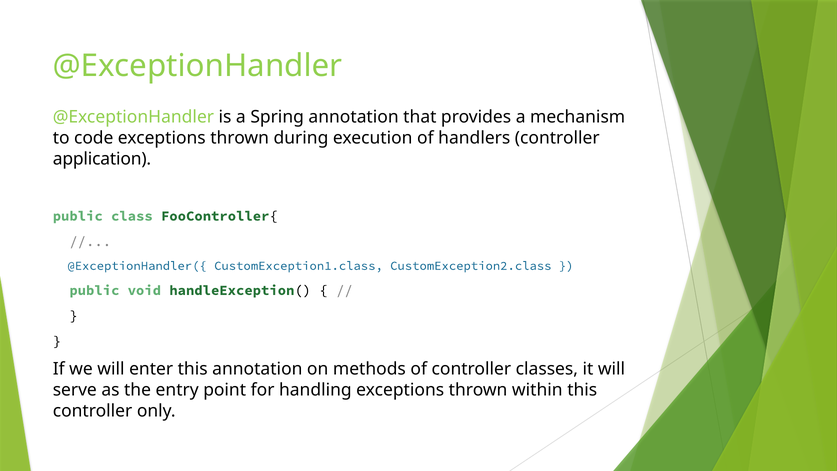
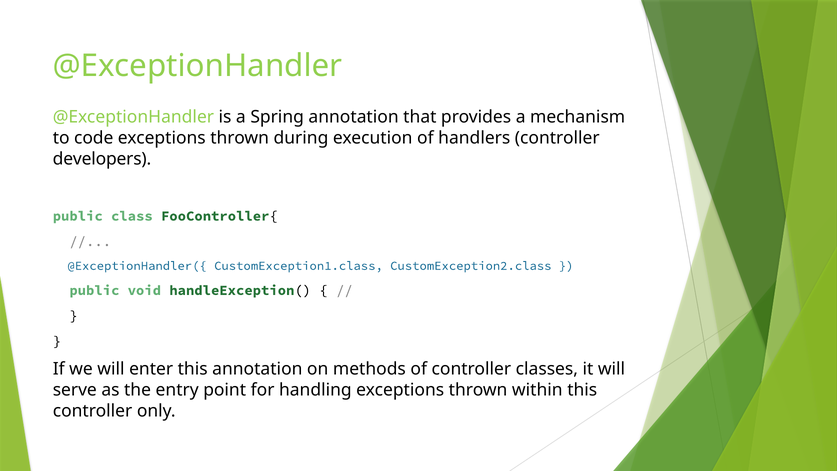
application: application -> developers
